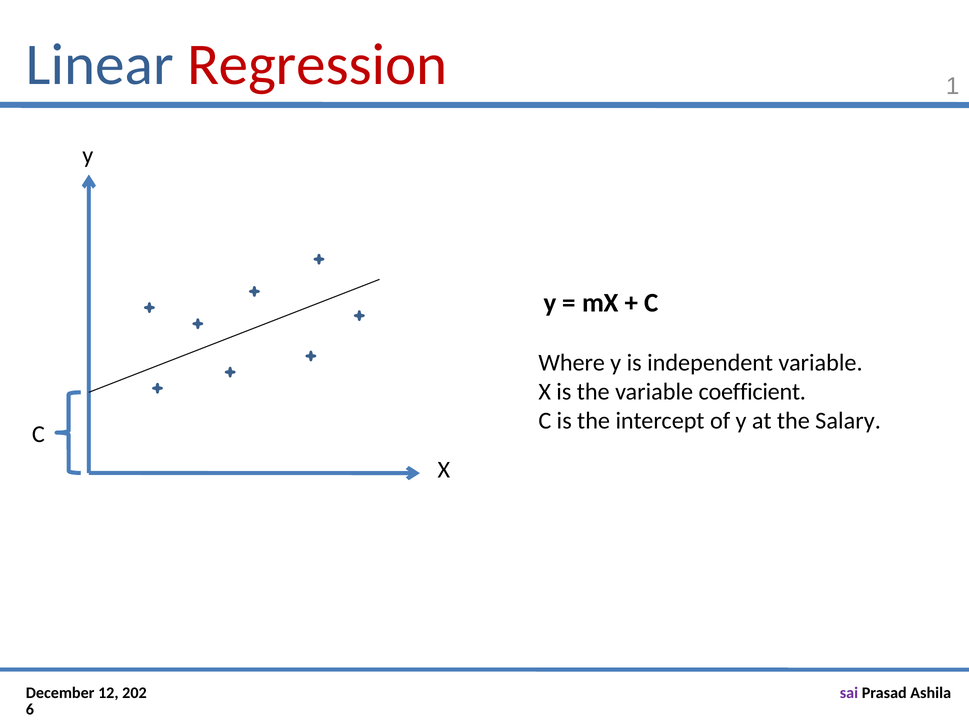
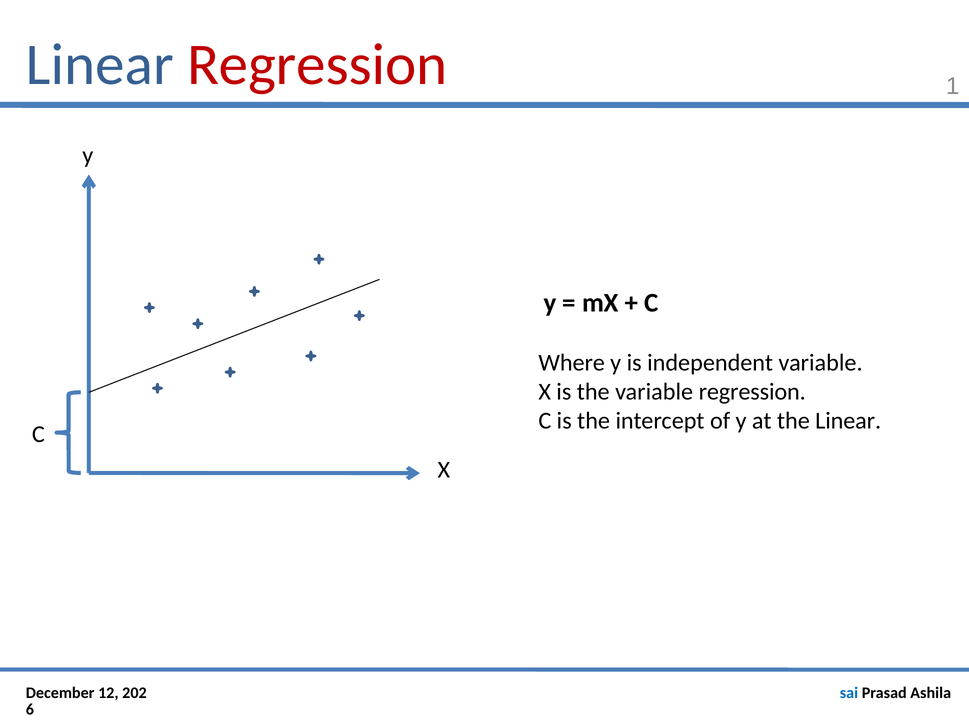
variable coefficient: coefficient -> regression
the Salary: Salary -> Linear
sai colour: purple -> blue
